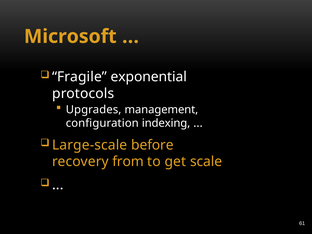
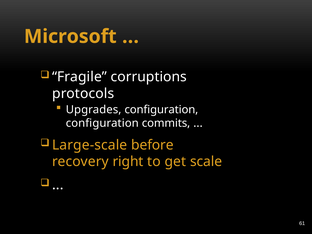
exponential: exponential -> corruptions
Upgrades management: management -> configuration
indexing: indexing -> commits
from: from -> right
